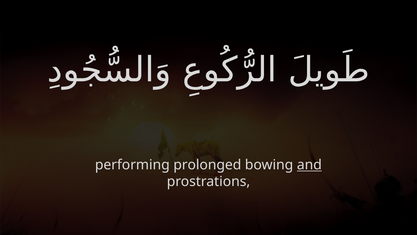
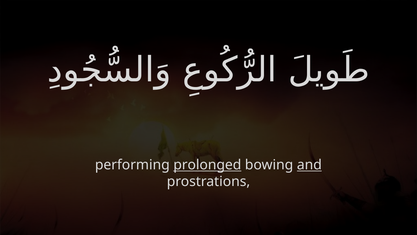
prolonged underline: none -> present
